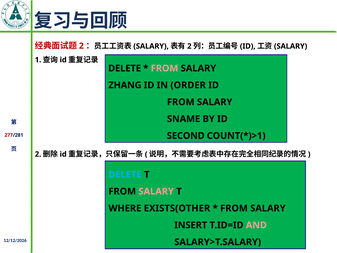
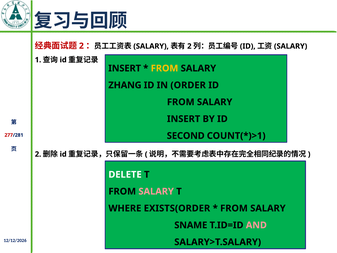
DELETE at (125, 68): DELETE -> INSERT
FROM at (164, 68) colour: pink -> yellow
SNAME at (184, 119): SNAME -> INSERT
DELETE at (125, 174) colour: light blue -> white
EXISTS(OTHER: EXISTS(OTHER -> EXISTS(ORDER
INSERT: INSERT -> SNAME
